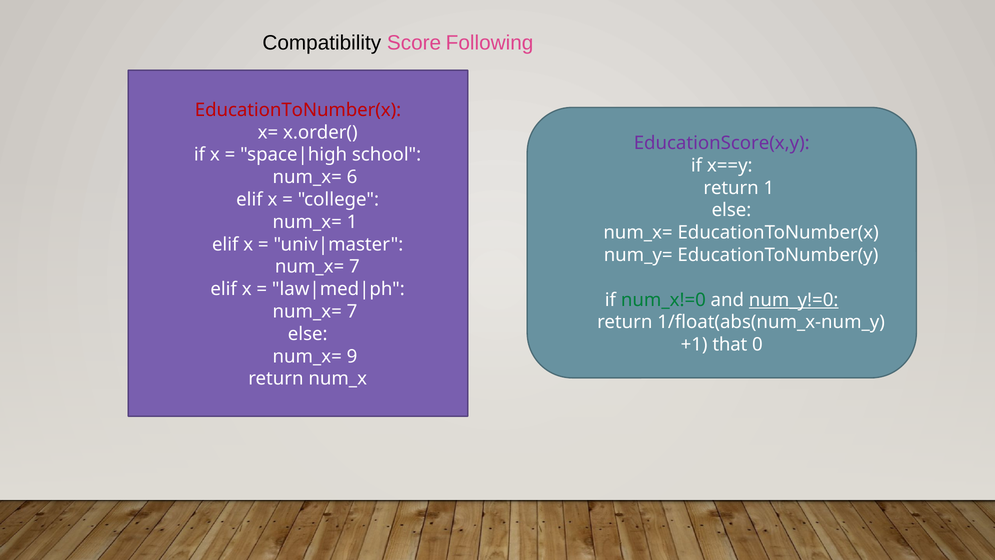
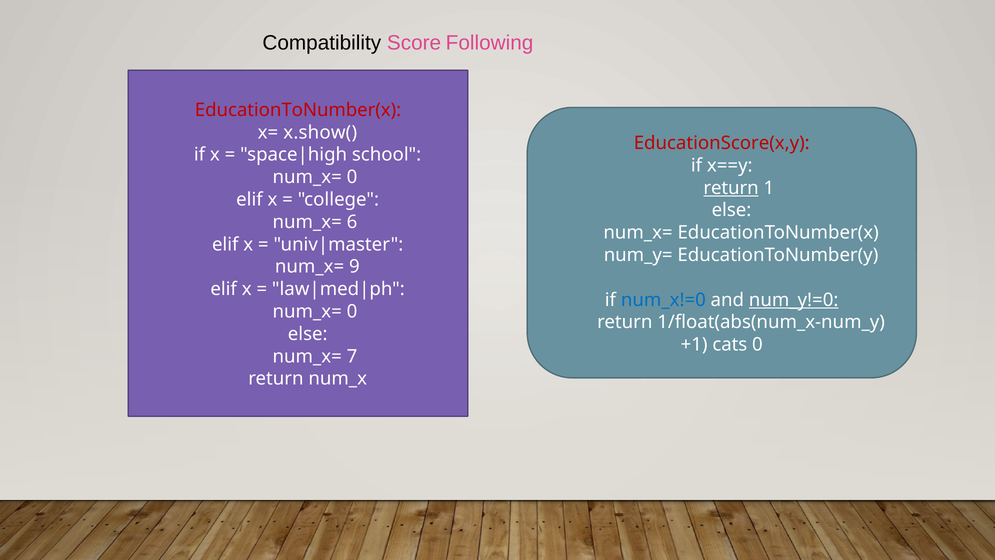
x.order(: x.order( -> x.show(
EducationScore(x,y colour: purple -> red
6 at (352, 177): 6 -> 0
return at (731, 188) underline: none -> present
num_x= 1: 1 -> 6
7 at (354, 267): 7 -> 9
num_x!=0 colour: green -> blue
7 at (352, 311): 7 -> 0
that: that -> cats
9: 9 -> 7
